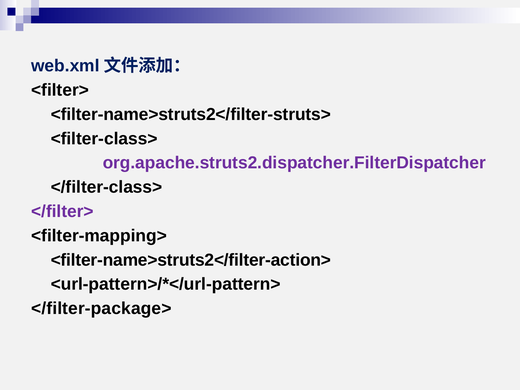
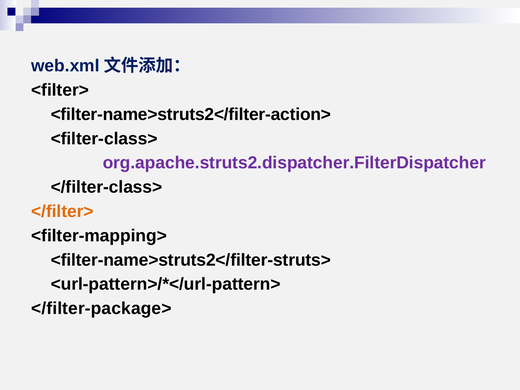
<filter-name>struts2</filter-struts>: <filter-name>struts2</filter-struts> -> <filter-name>struts2</filter-action>
</filter> colour: purple -> orange
<filter-name>struts2</filter-action>: <filter-name>struts2</filter-action> -> <filter-name>struts2</filter-struts>
